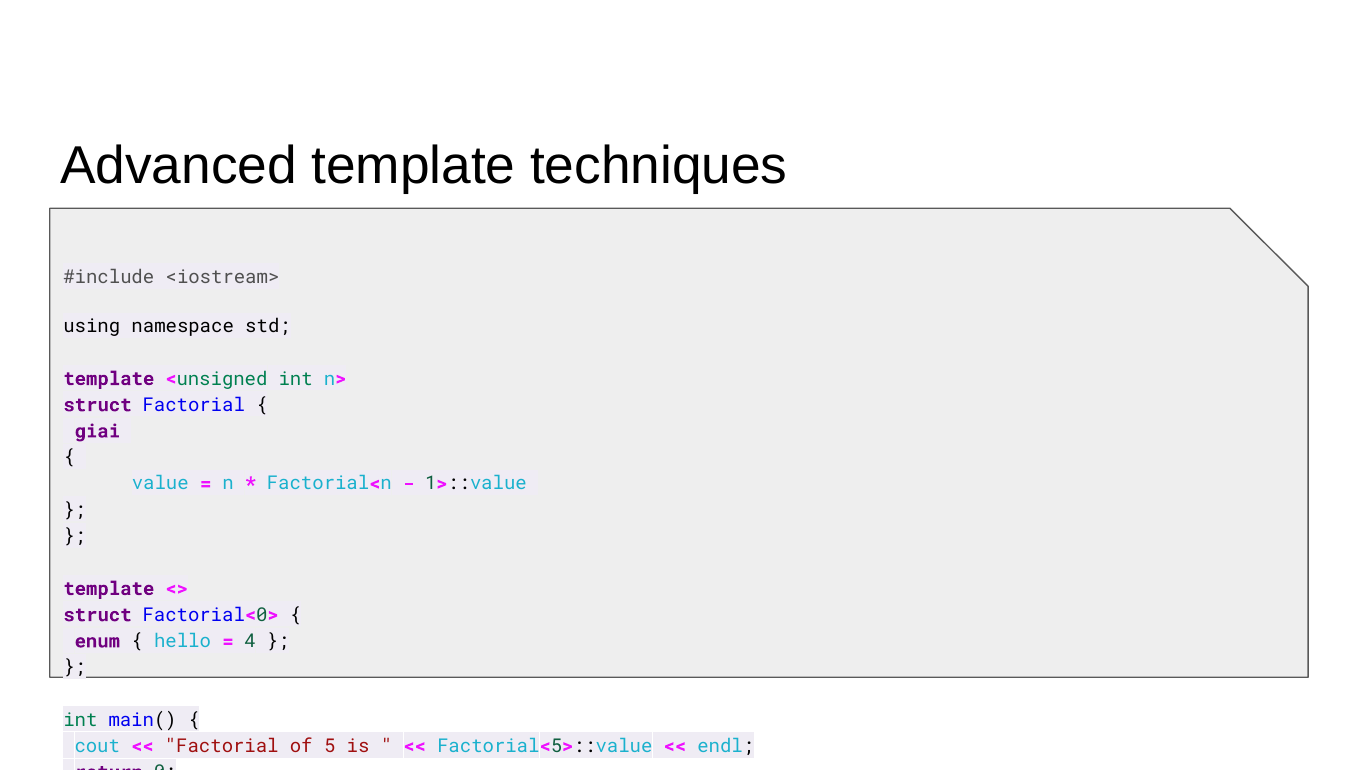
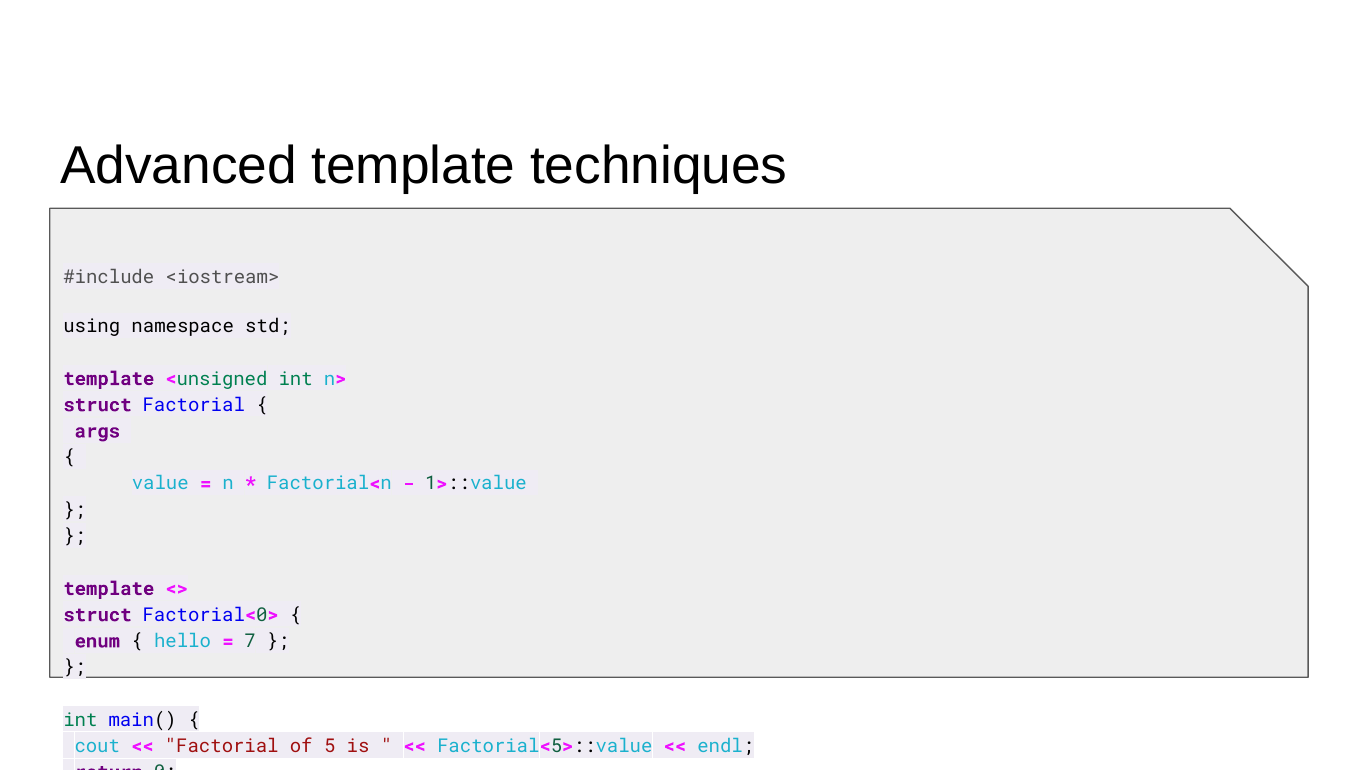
giai: giai -> args
4: 4 -> 7
